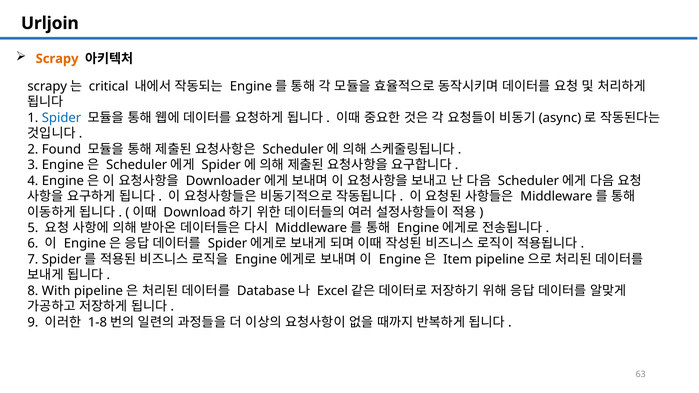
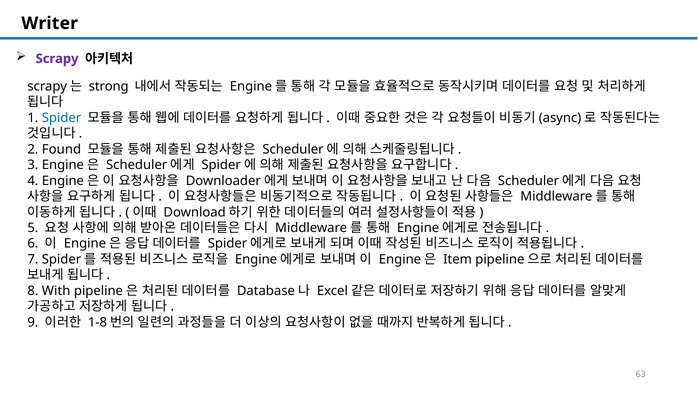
Urljoin: Urljoin -> Writer
Scrapy colour: orange -> purple
critical: critical -> strong
